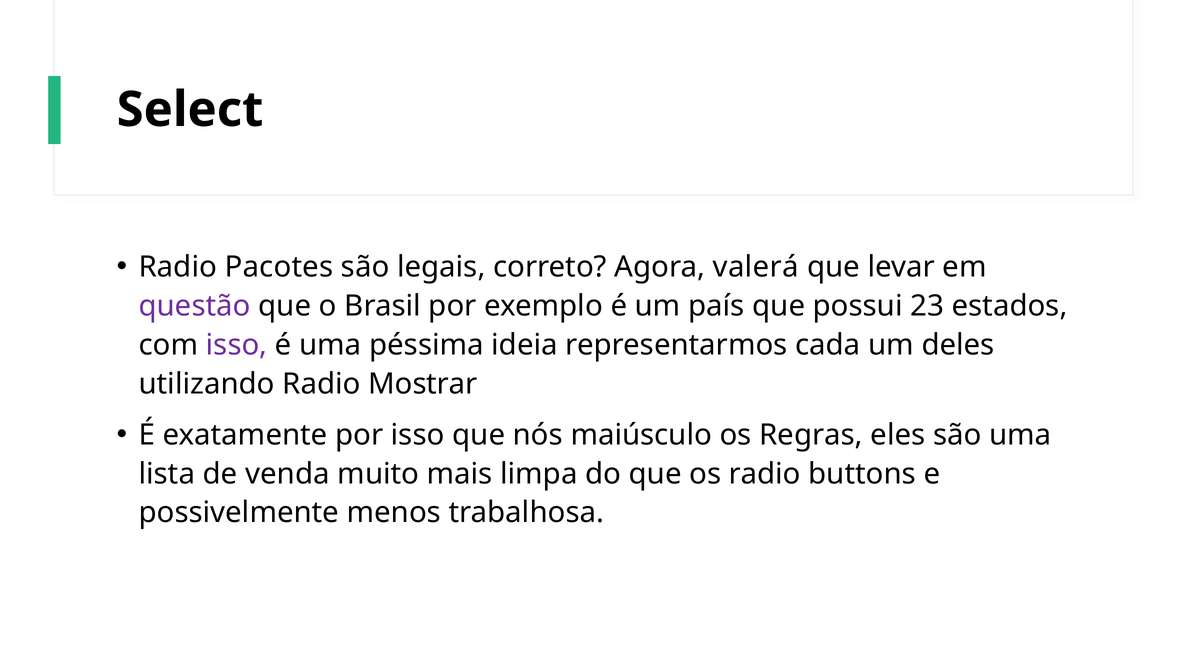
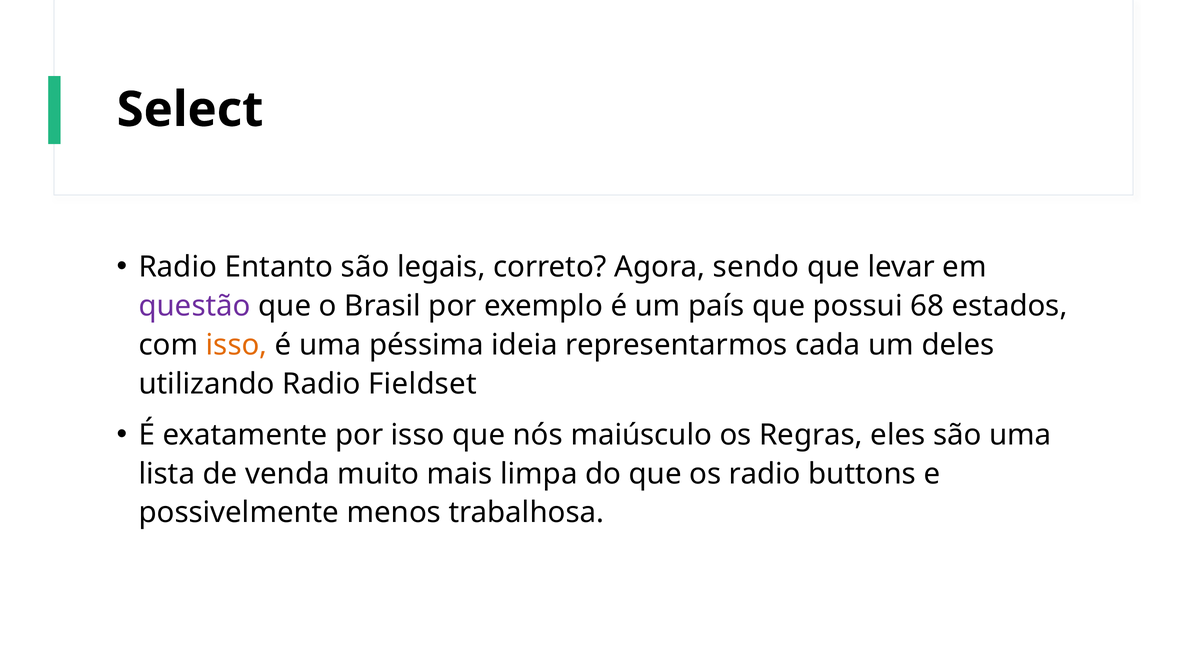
Pacotes: Pacotes -> Entanto
valerá: valerá -> sendo
23: 23 -> 68
isso at (237, 345) colour: purple -> orange
Mostrar: Mostrar -> Fieldset
